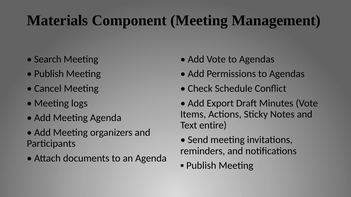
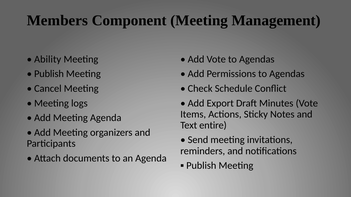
Materials: Materials -> Members
Search: Search -> Ability
